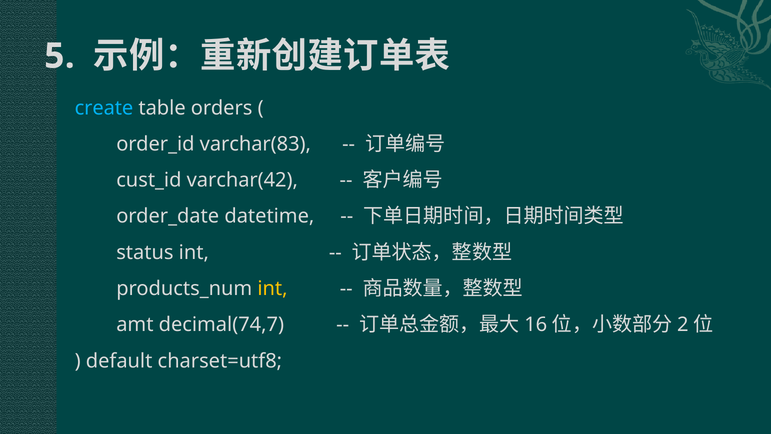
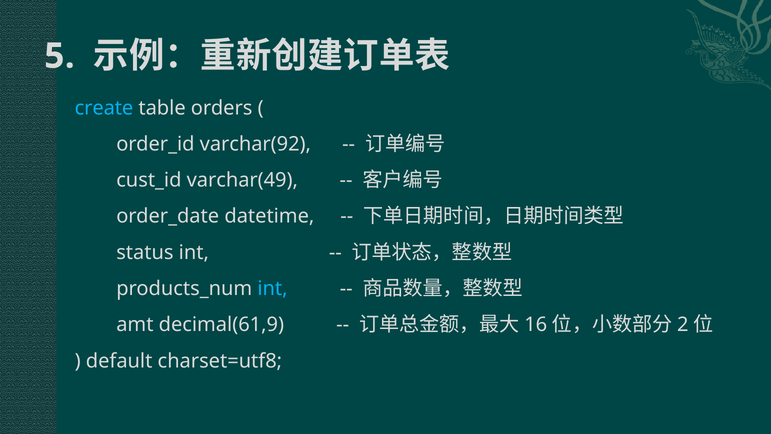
varchar(83: varchar(83 -> varchar(92
varchar(42: varchar(42 -> varchar(49
int at (272, 288) colour: yellow -> light blue
decimal(74,7: decimal(74,7 -> decimal(61,9
